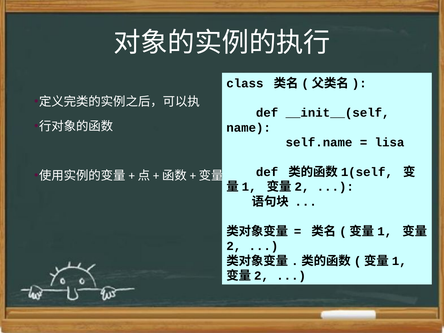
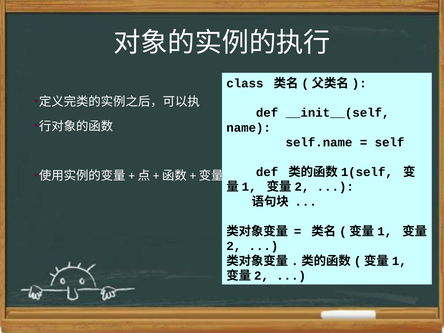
lisa: lisa -> self
